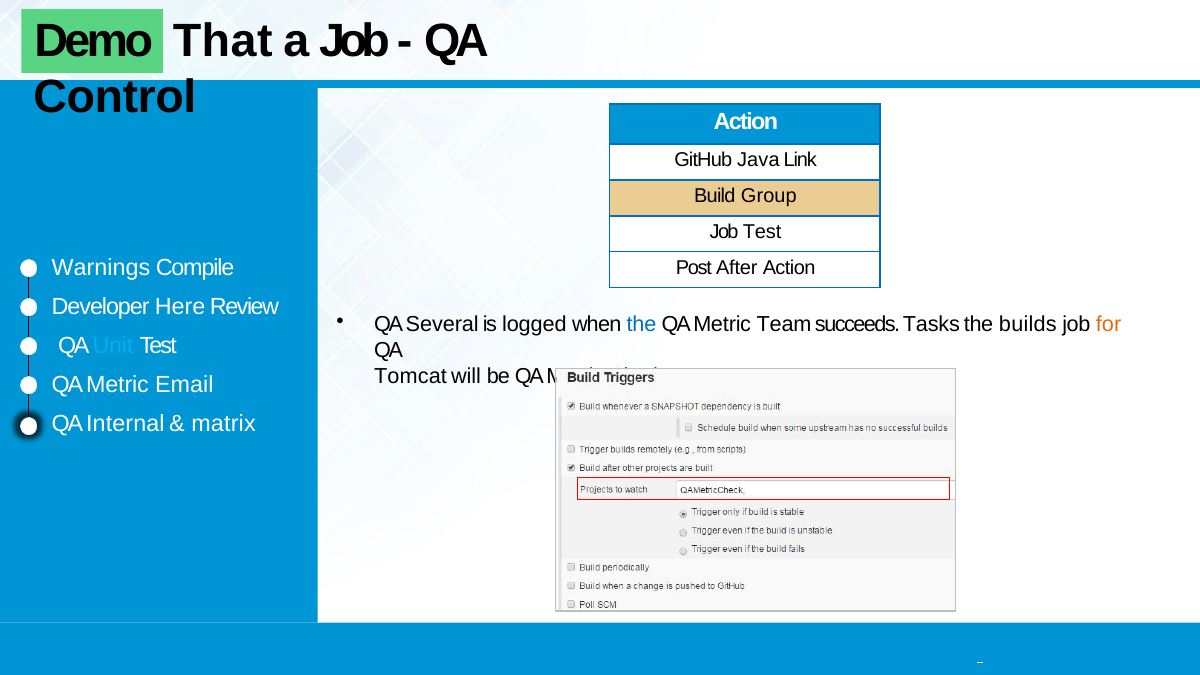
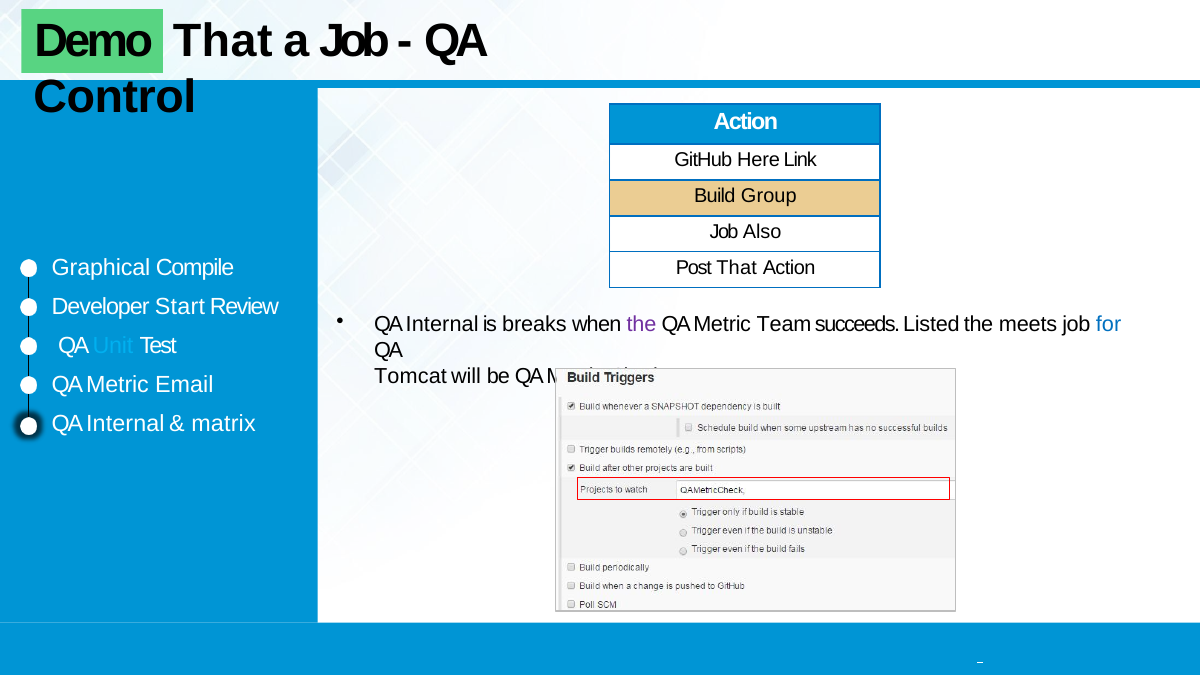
Java: Java -> Here
Job Test: Test -> Also
Warnings: Warnings -> Graphical
Post After: After -> That
Here: Here -> Start
Several at (442, 325): Several -> Internal
logged: logged -> breaks
the at (641, 325) colour: blue -> purple
Tasks: Tasks -> Listed
builds: builds -> meets
for colour: orange -> blue
